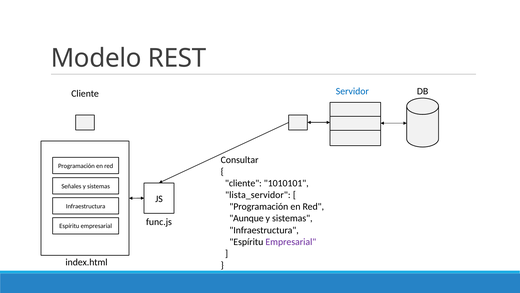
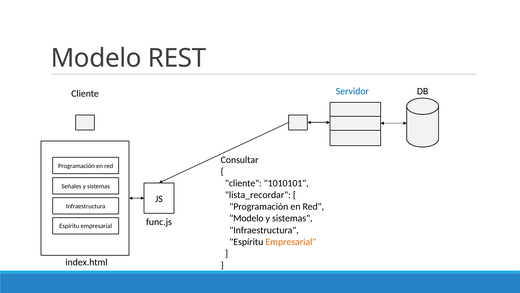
lista_servidor: lista_servidor -> lista_recordar
Aunque at (246, 218): Aunque -> Modelo
Empresarial at (291, 241) colour: purple -> orange
